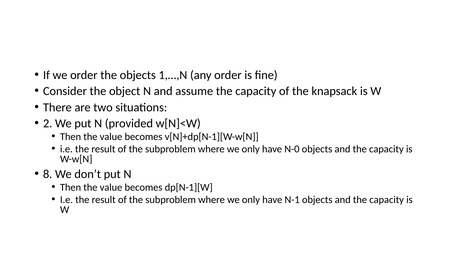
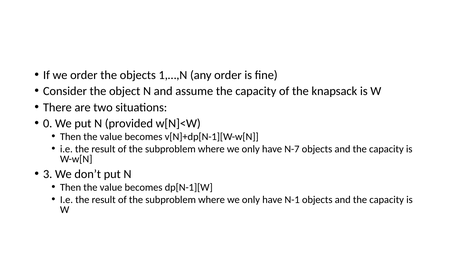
2: 2 -> 0
N-0: N-0 -> N-7
8: 8 -> 3
